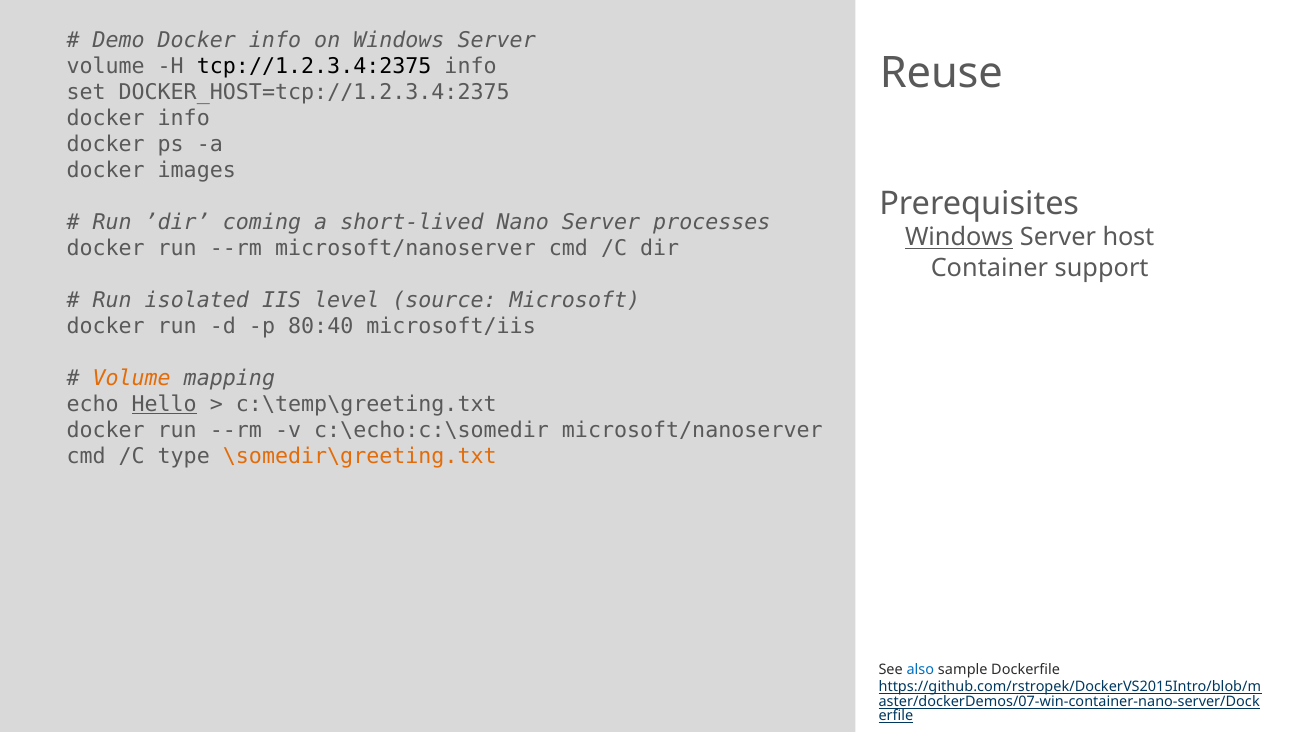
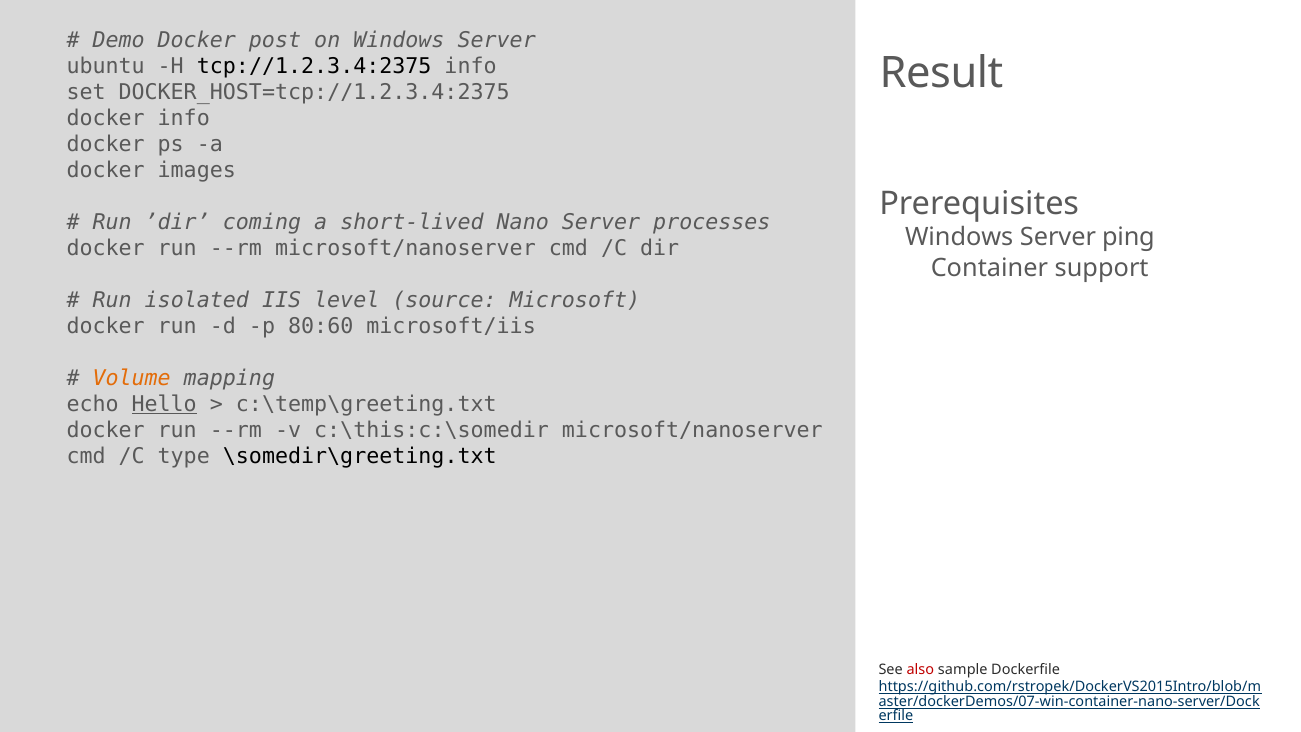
info at (275, 40): info -> post
volume at (106, 66): volume -> ubuntu
Reuse: Reuse -> Result
Windows at (959, 237) underline: present -> none
host: host -> ping
80:40: 80:40 -> 80:60
c:\echo:c:\somedir: c:\echo:c:\somedir -> c:\this:c:\somedir
\somedir\greeting.txt colour: orange -> black
also colour: blue -> red
